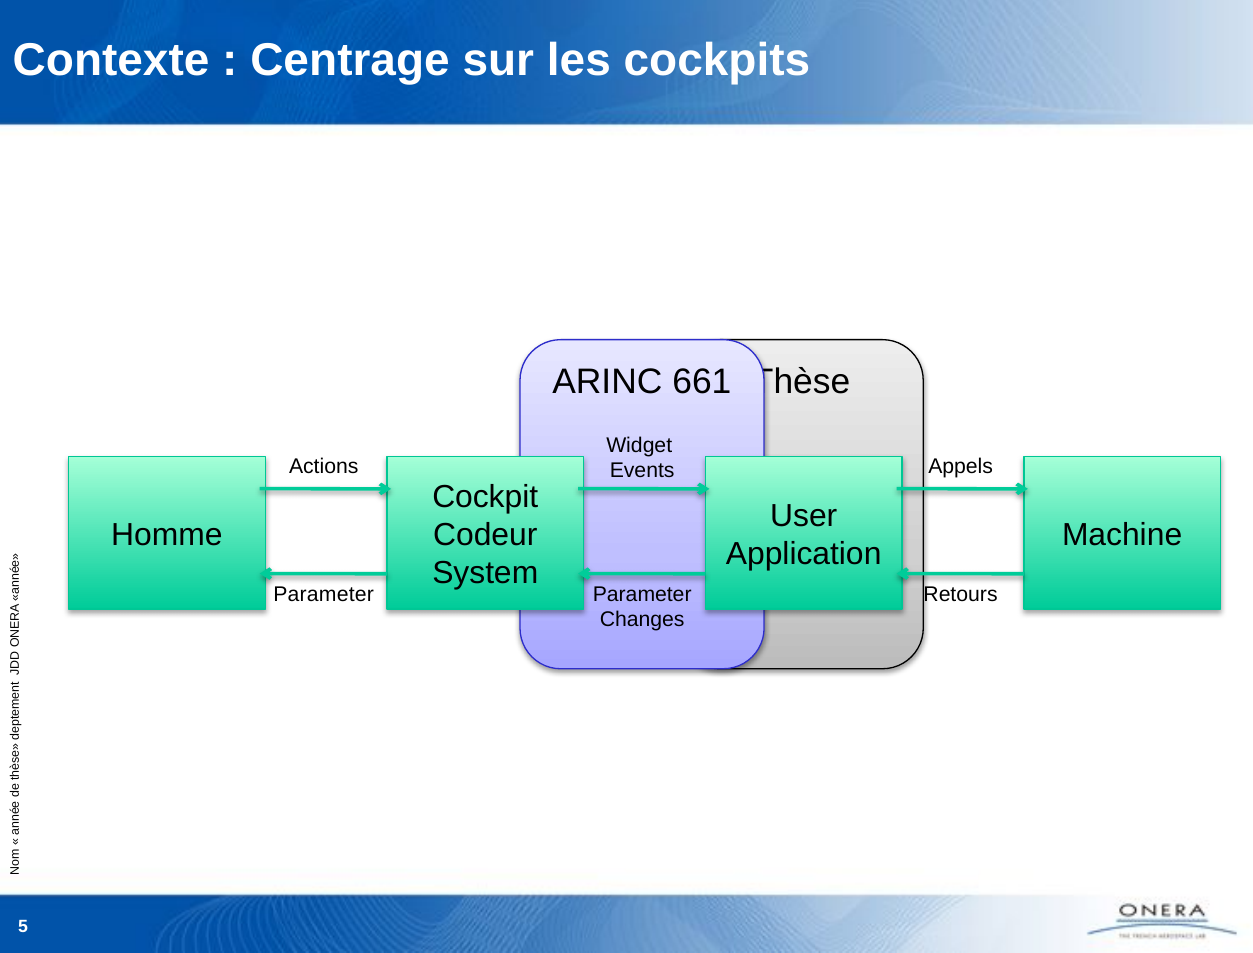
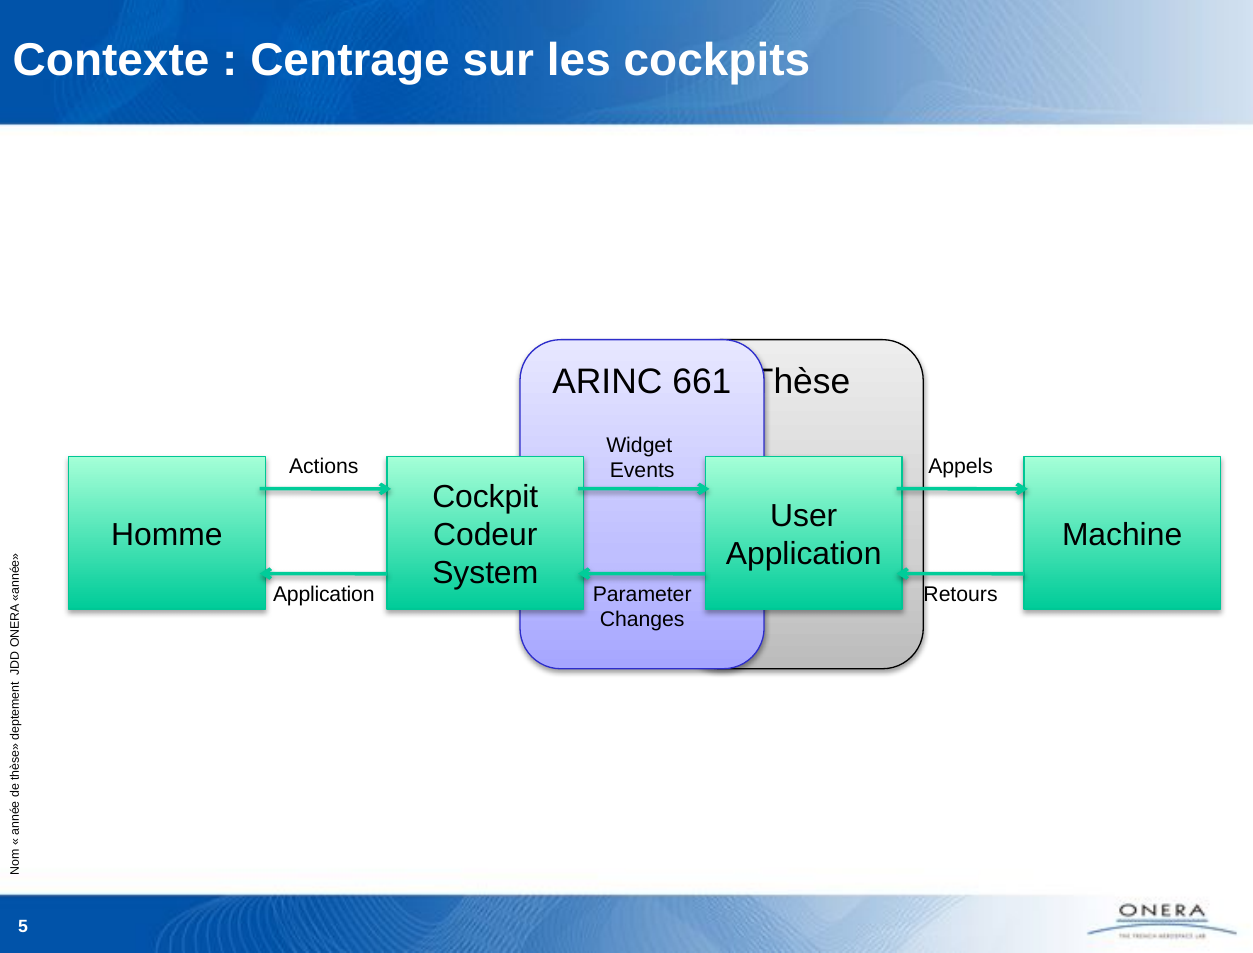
Parameter at (324, 594): Parameter -> Application
